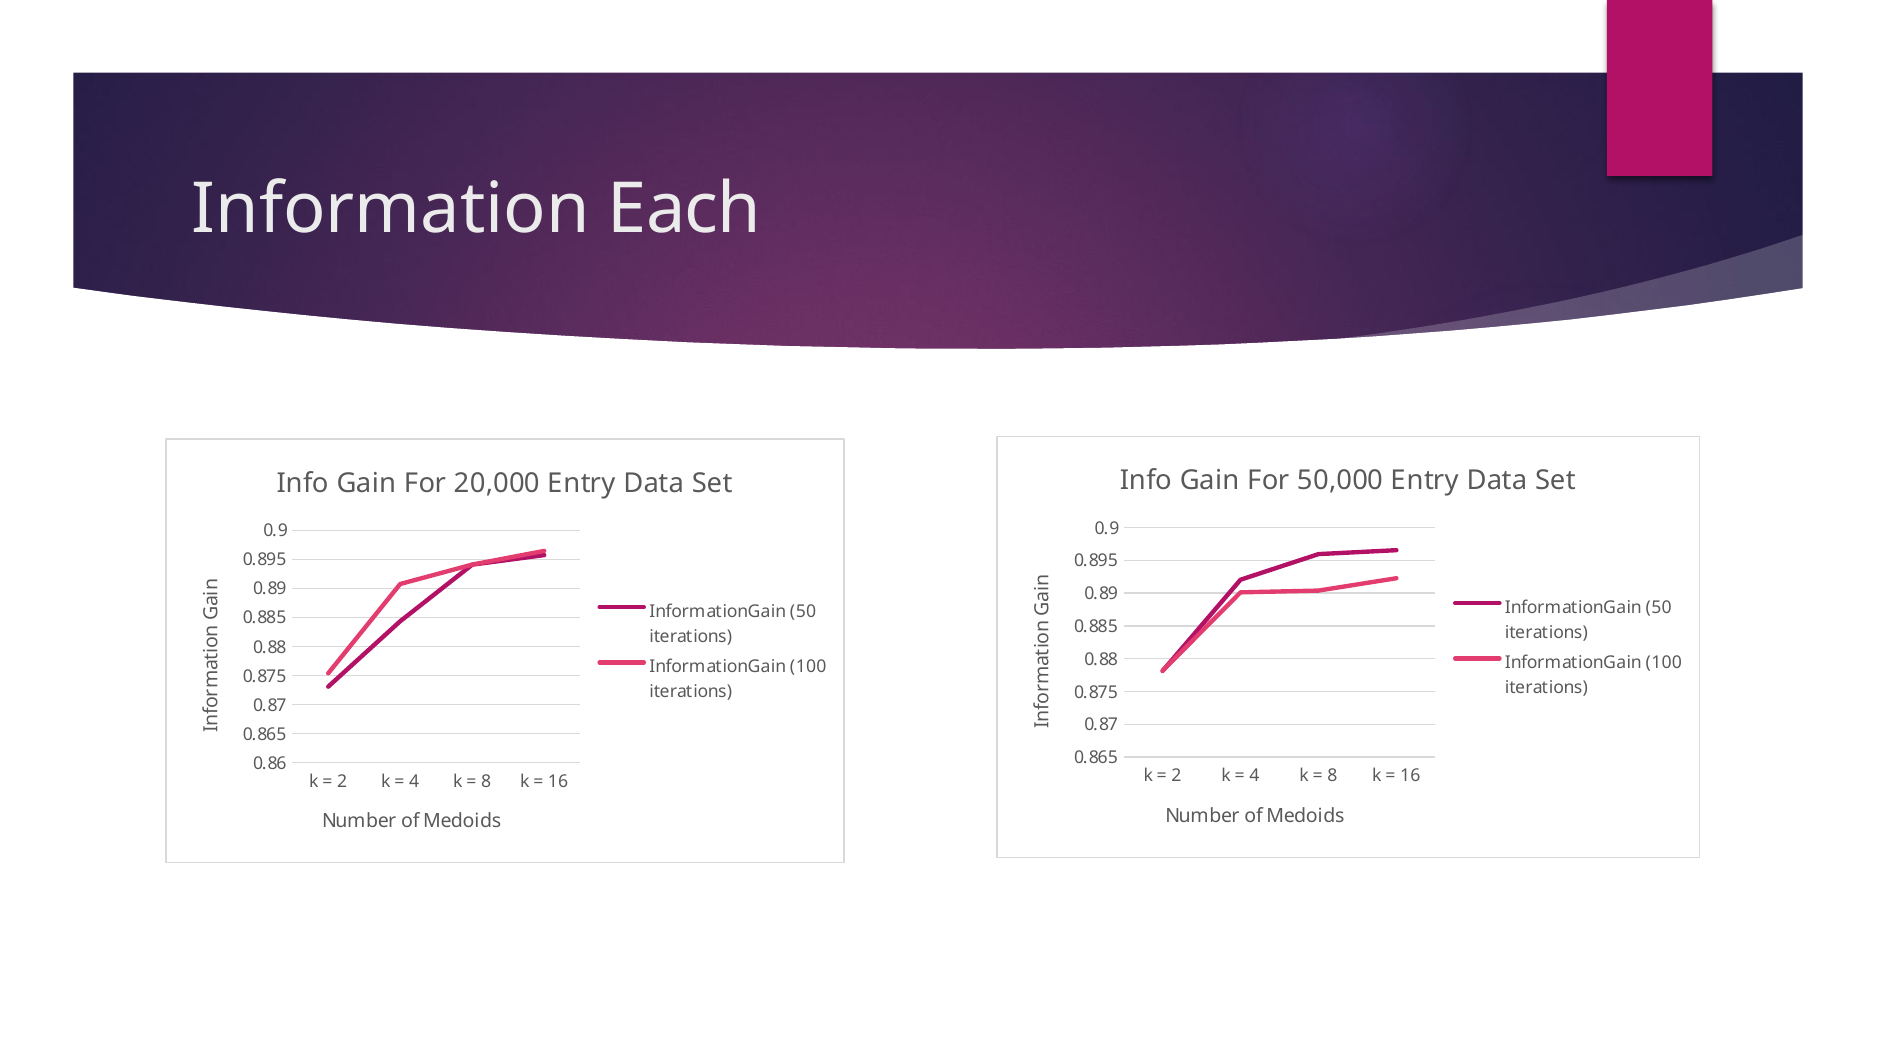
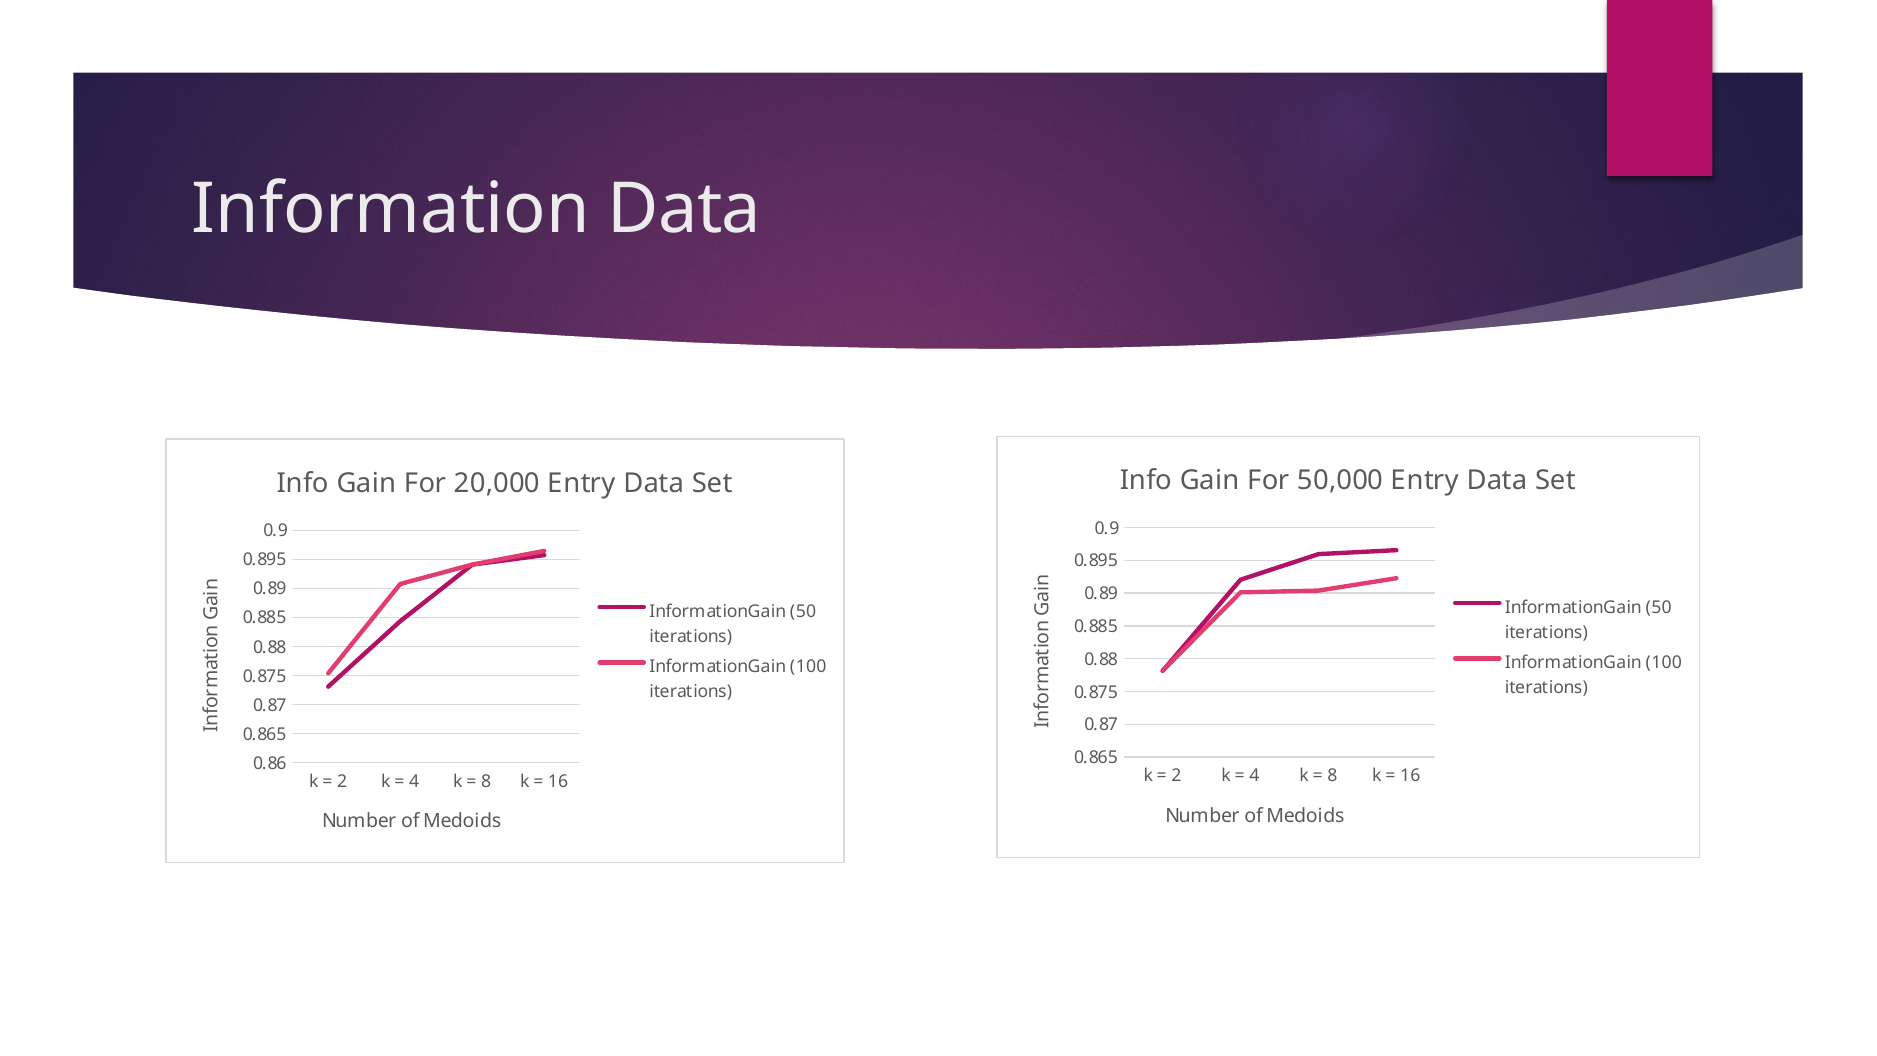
Information Each: Each -> Data
